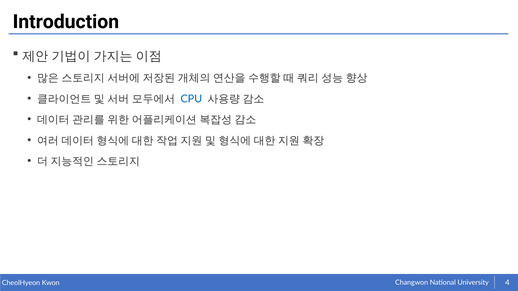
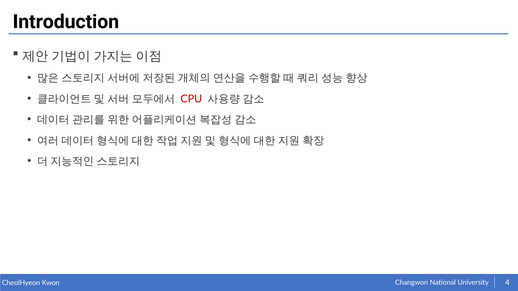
CPU colour: blue -> red
